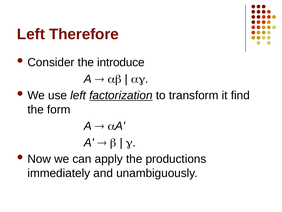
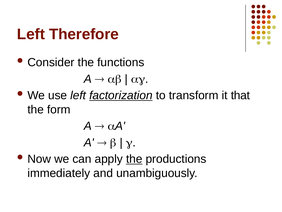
introduce: introduce -> functions
find: find -> that
the at (134, 159) underline: none -> present
